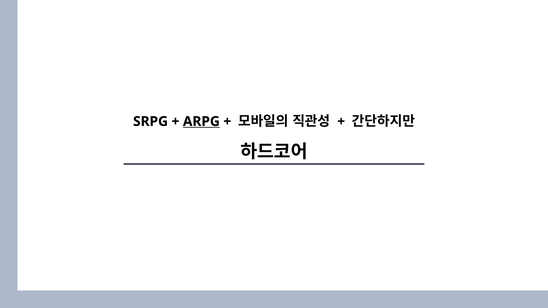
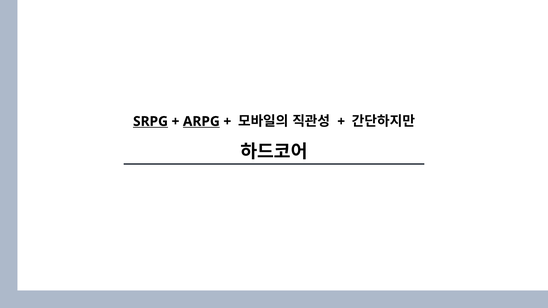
SRPG underline: none -> present
